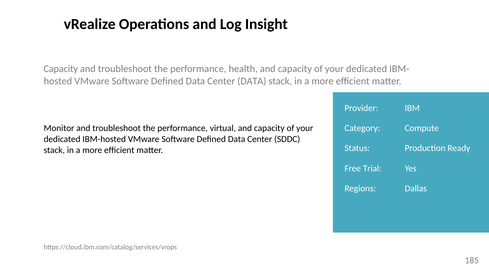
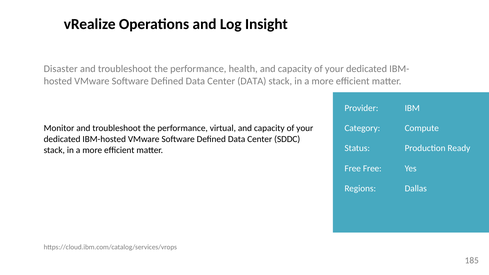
Capacity at (61, 69): Capacity -> Disaster
Free Trial: Trial -> Free
